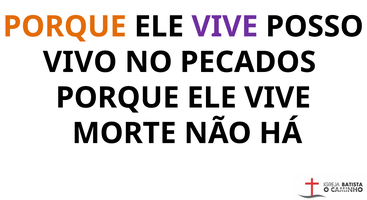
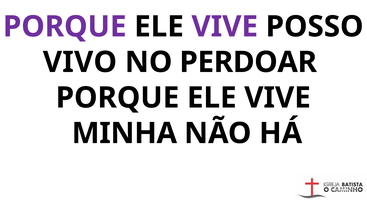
PORQUE at (65, 27) colour: orange -> purple
PECADOS: PECADOS -> PERDOAR
MORTE: MORTE -> MINHA
